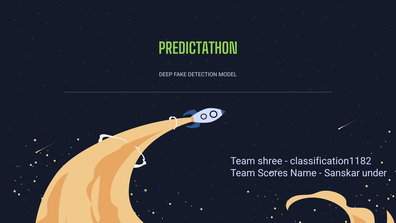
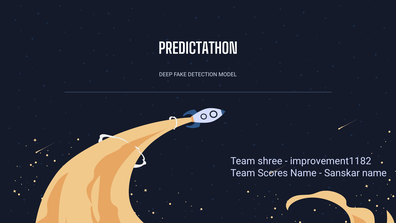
PREDICTATHON colour: light green -> white
classification1182: classification1182 -> improvement1182
Sanskar under: under -> name
